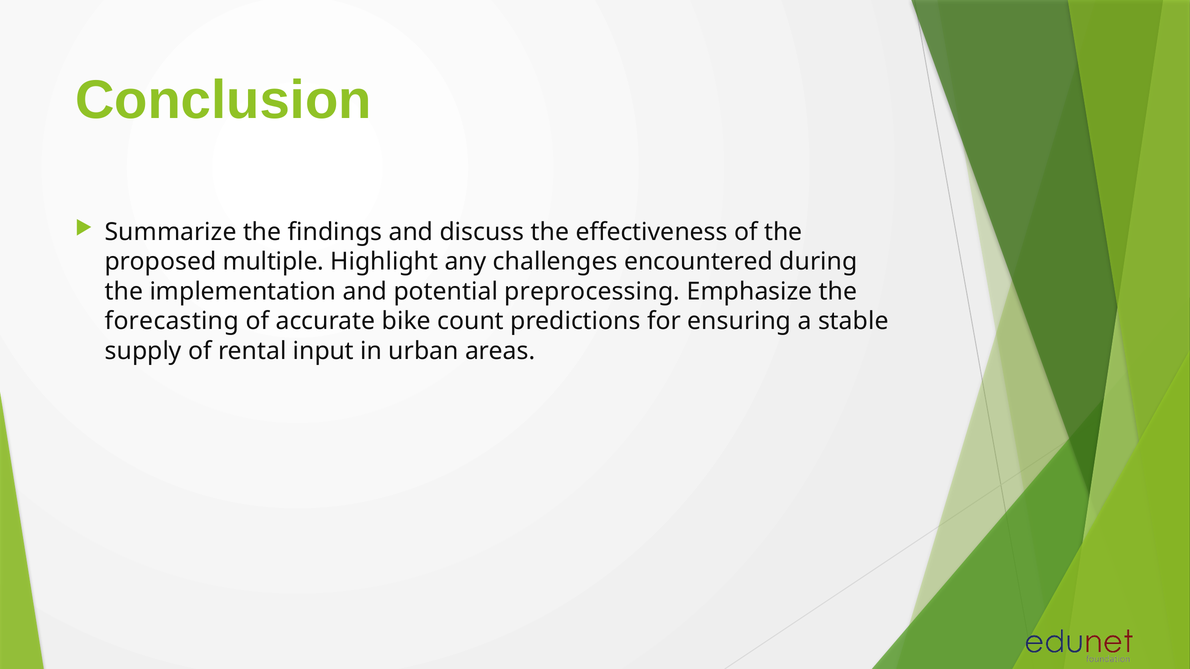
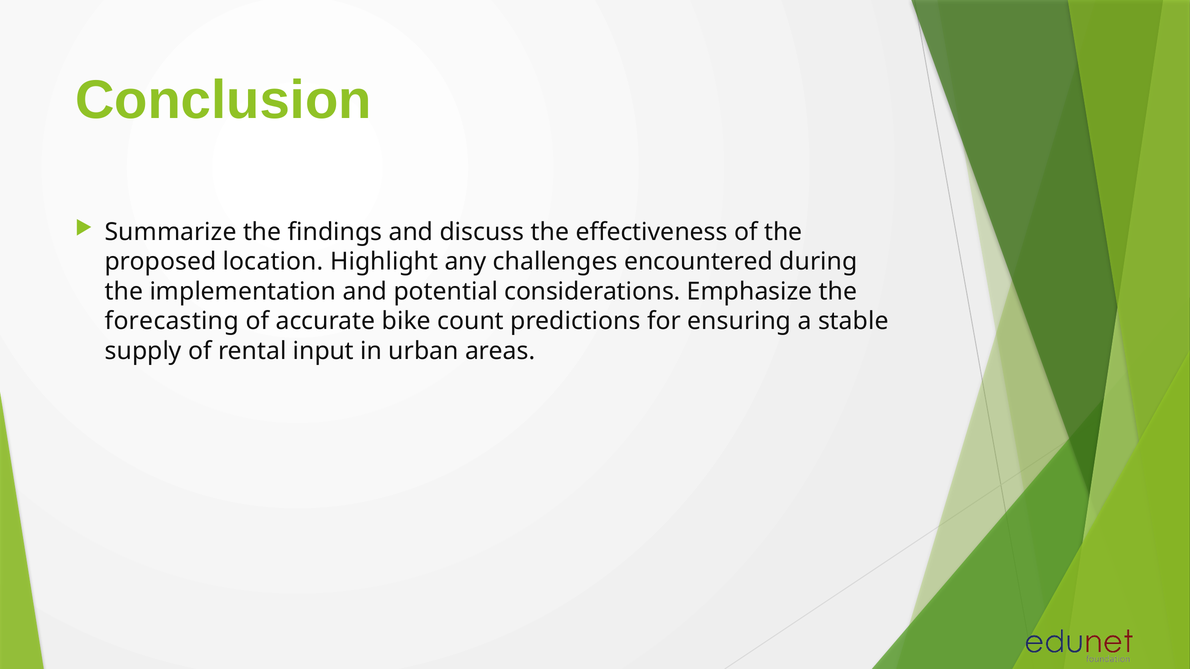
multiple: multiple -> location
preprocessing: preprocessing -> considerations
